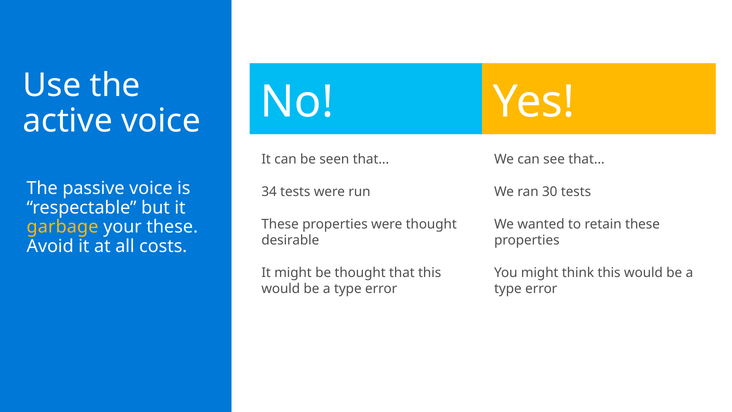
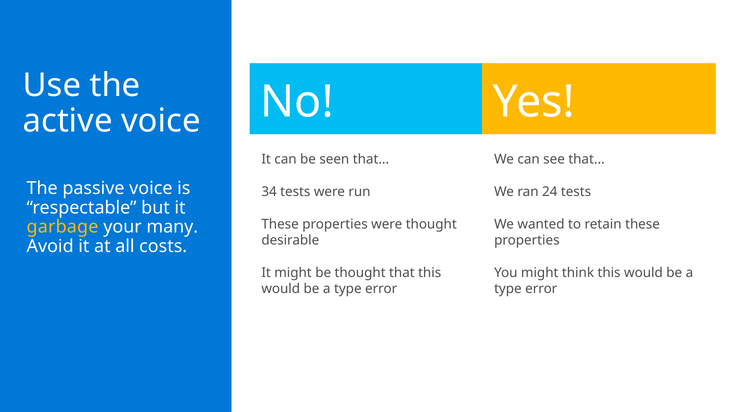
30: 30 -> 24
your these: these -> many
